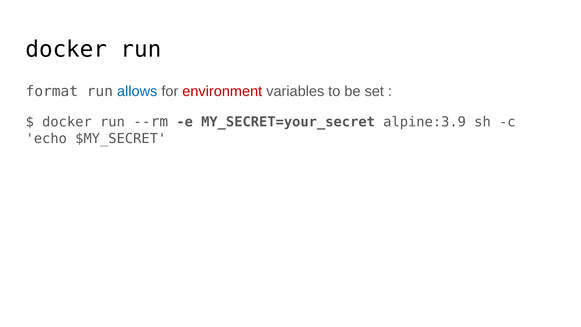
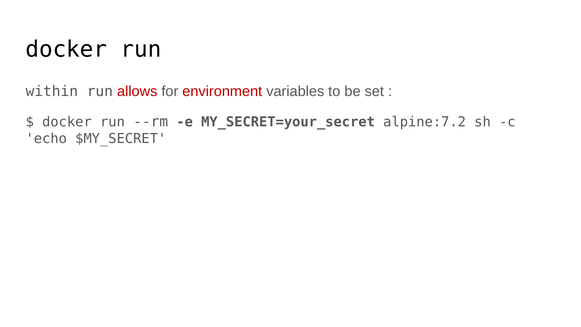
format: format -> within
allows colour: blue -> red
alpine:3.9: alpine:3.9 -> alpine:7.2
